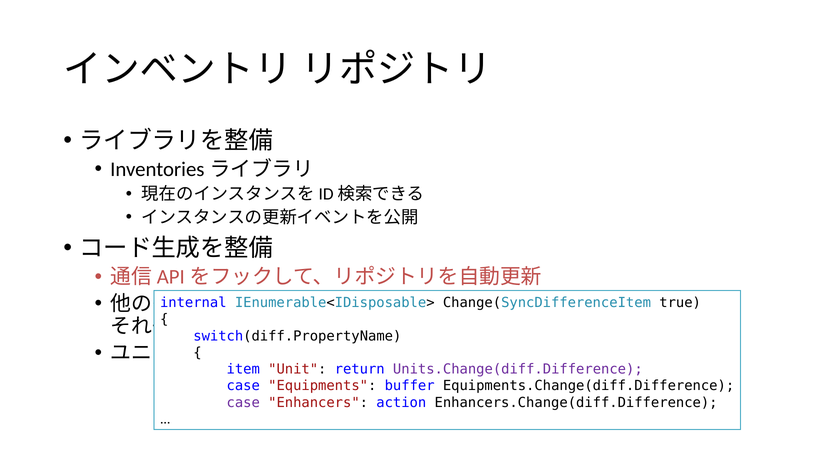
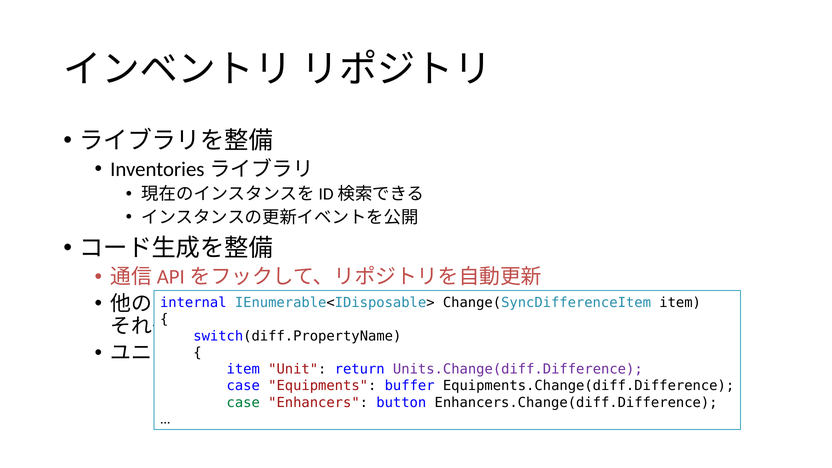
true at (680, 303): true -> item
case at (243, 403) colour: purple -> green
action: action -> button
